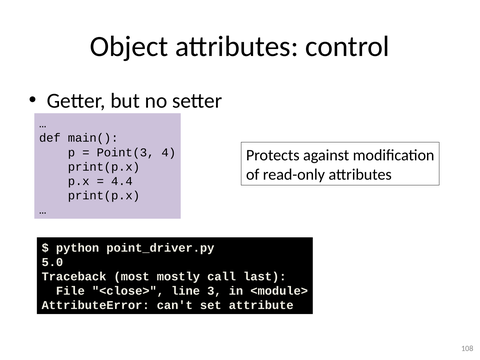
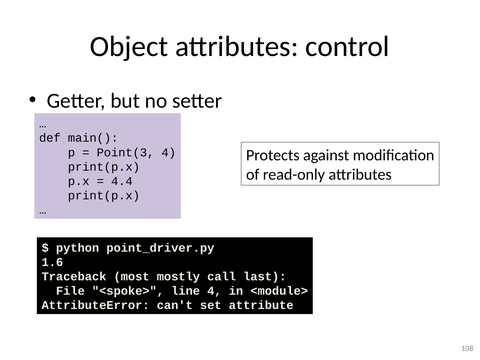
5.0: 5.0 -> 1.6
<close>: <close> -> <spoke>
line 3: 3 -> 4
